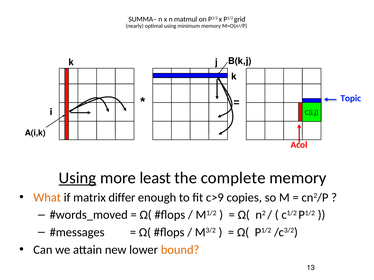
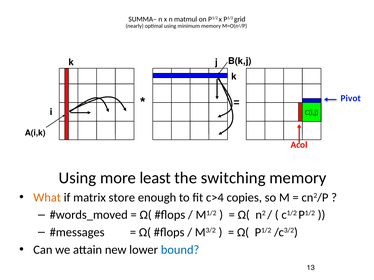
Topic: Topic -> Pivot
Using at (77, 178) underline: present -> none
complete: complete -> switching
differ: differ -> store
c>9: c>9 -> c>4
bound colour: orange -> blue
